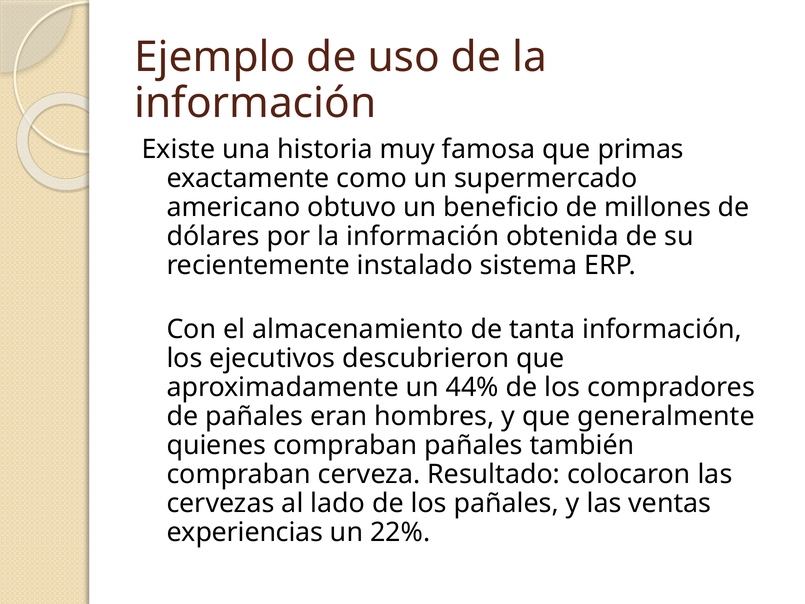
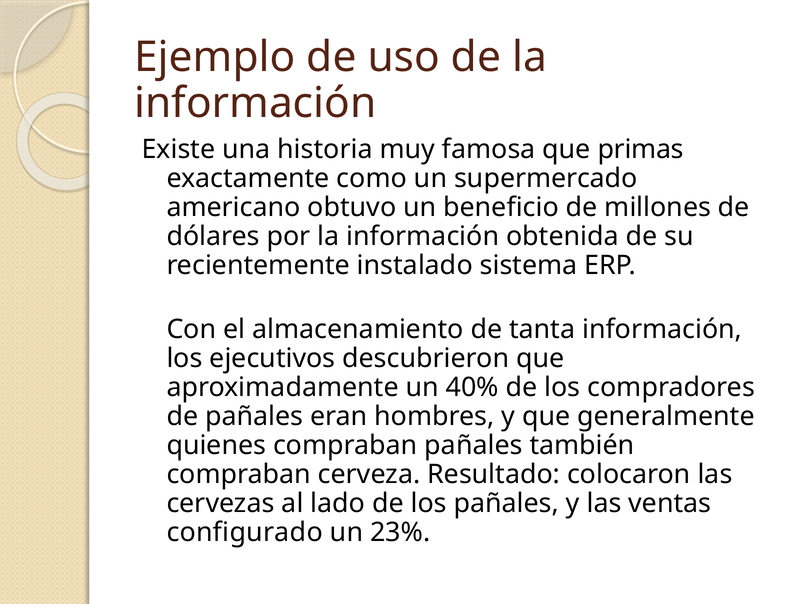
44%: 44% -> 40%
experiencias: experiencias -> configurado
22%: 22% -> 23%
